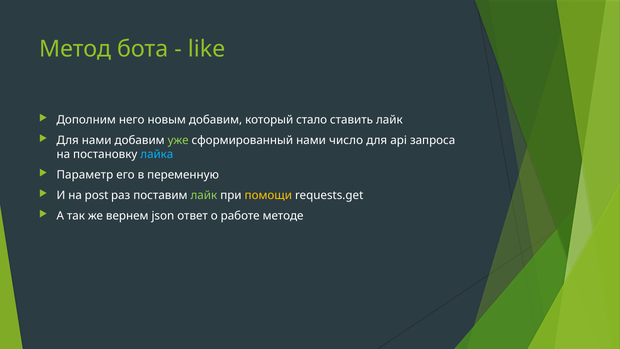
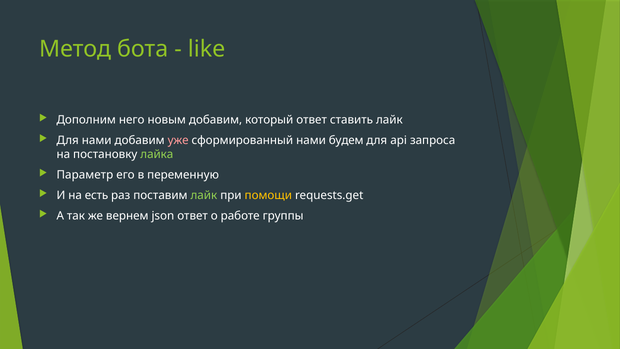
который стало: стало -> ответ
уже colour: light green -> pink
число: число -> будем
лайка colour: light blue -> light green
post: post -> есть
методе: методе -> группы
